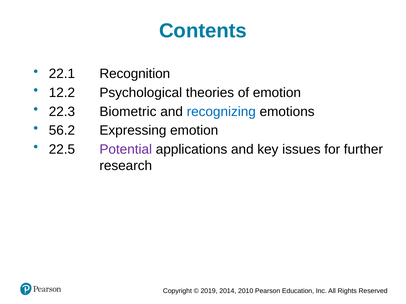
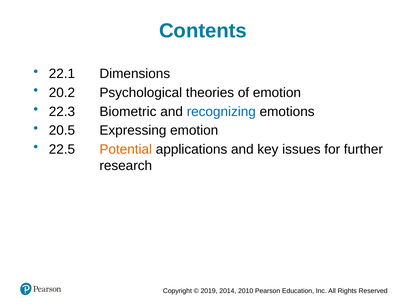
Recognition: Recognition -> Dimensions
12.2: 12.2 -> 20.2
56.2: 56.2 -> 20.5
Potential colour: purple -> orange
